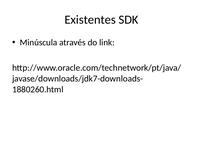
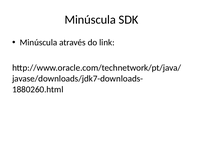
Existentes at (90, 20): Existentes -> Minúscula
